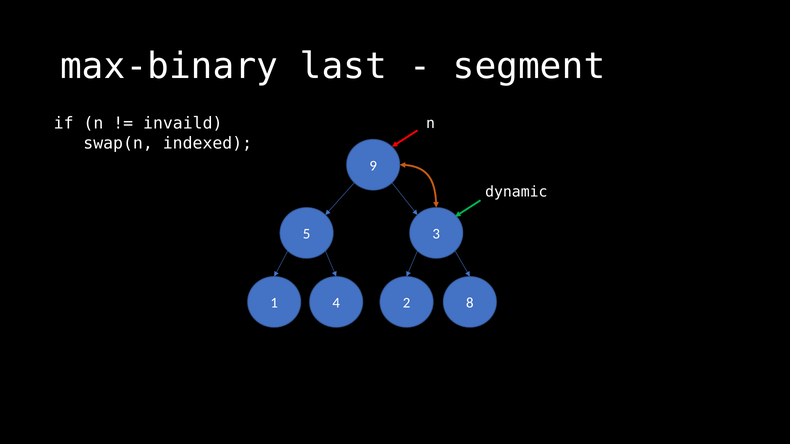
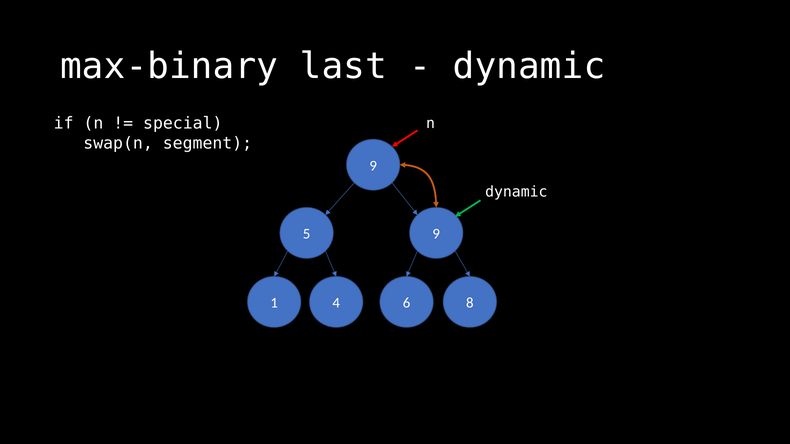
segment at (529, 66): segment -> dynamic
invaild: invaild -> special
indexed: indexed -> segment
5 3: 3 -> 9
2: 2 -> 6
